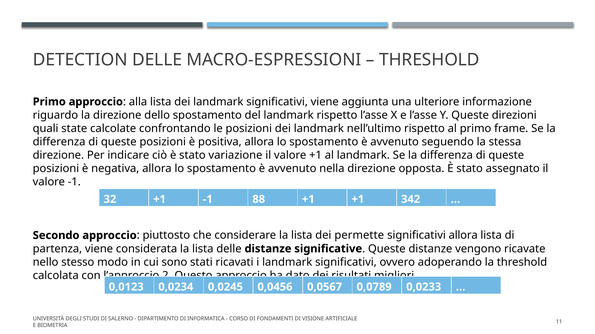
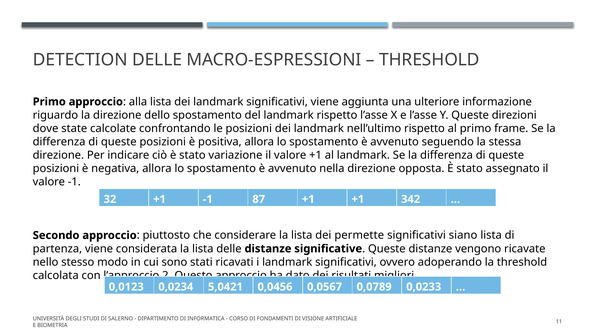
quali: quali -> dove
88: 88 -> 87
significativi allora: allora -> siano
0,0245: 0,0245 -> 5,0421
